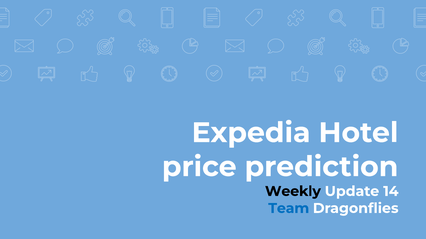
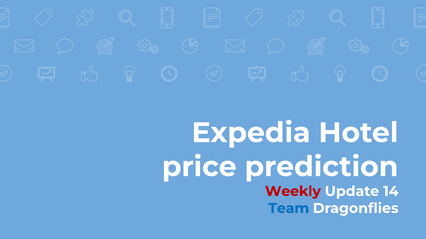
Weekly colour: black -> red
